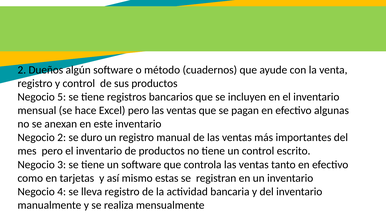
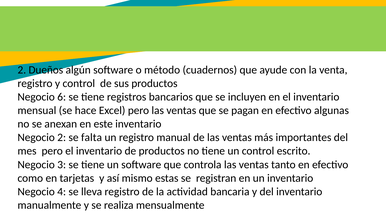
5: 5 -> 6
duro: duro -> falta
